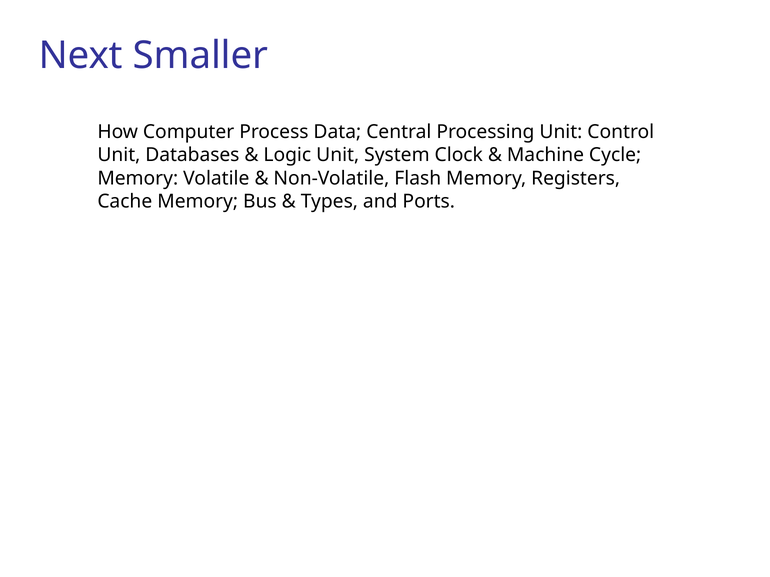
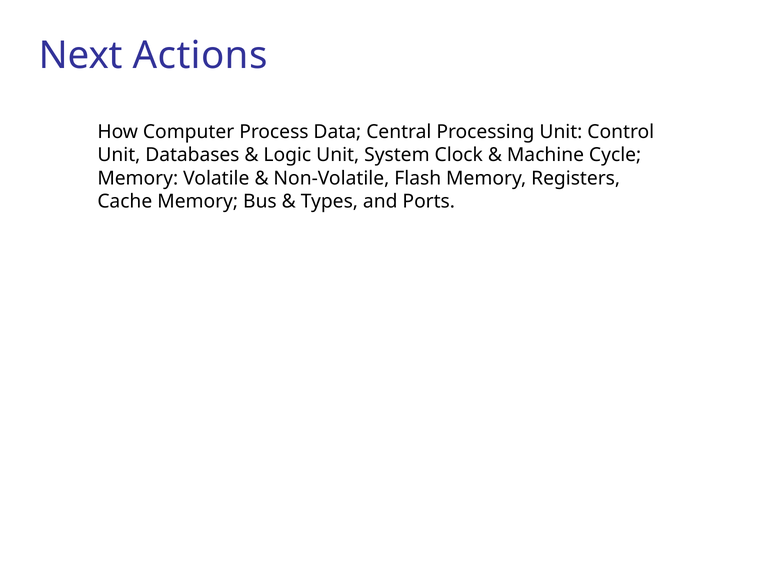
Smaller: Smaller -> Actions
